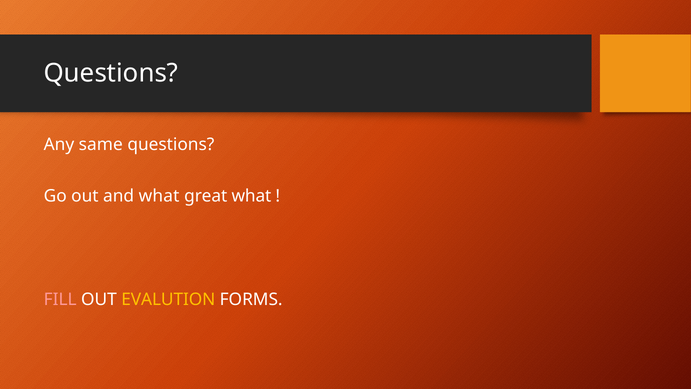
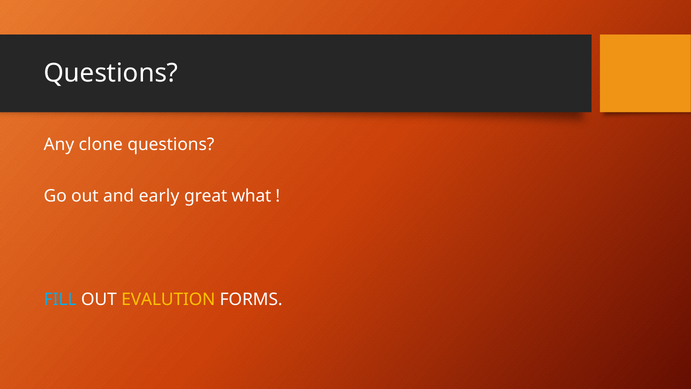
same: same -> clone
and what: what -> early
FILL colour: pink -> light blue
